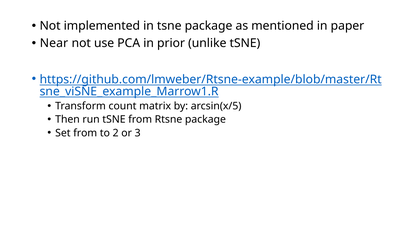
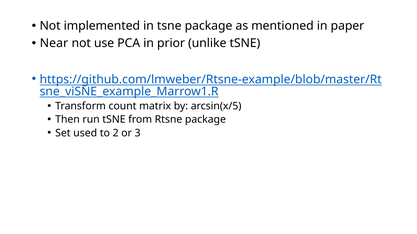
Set from: from -> used
